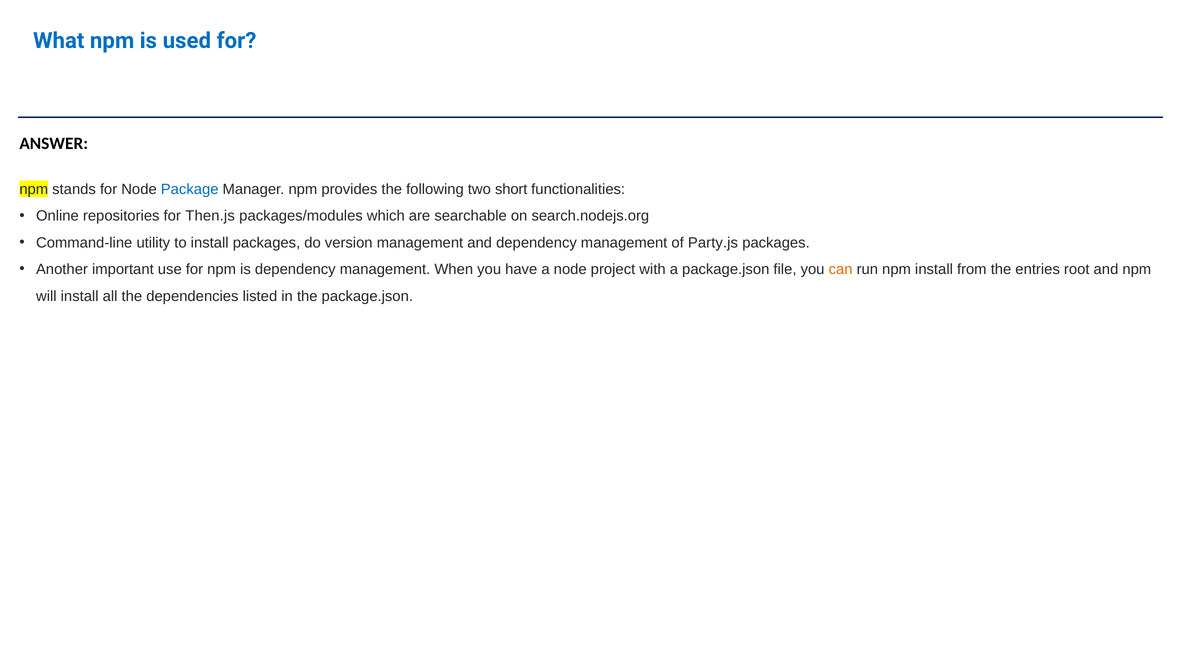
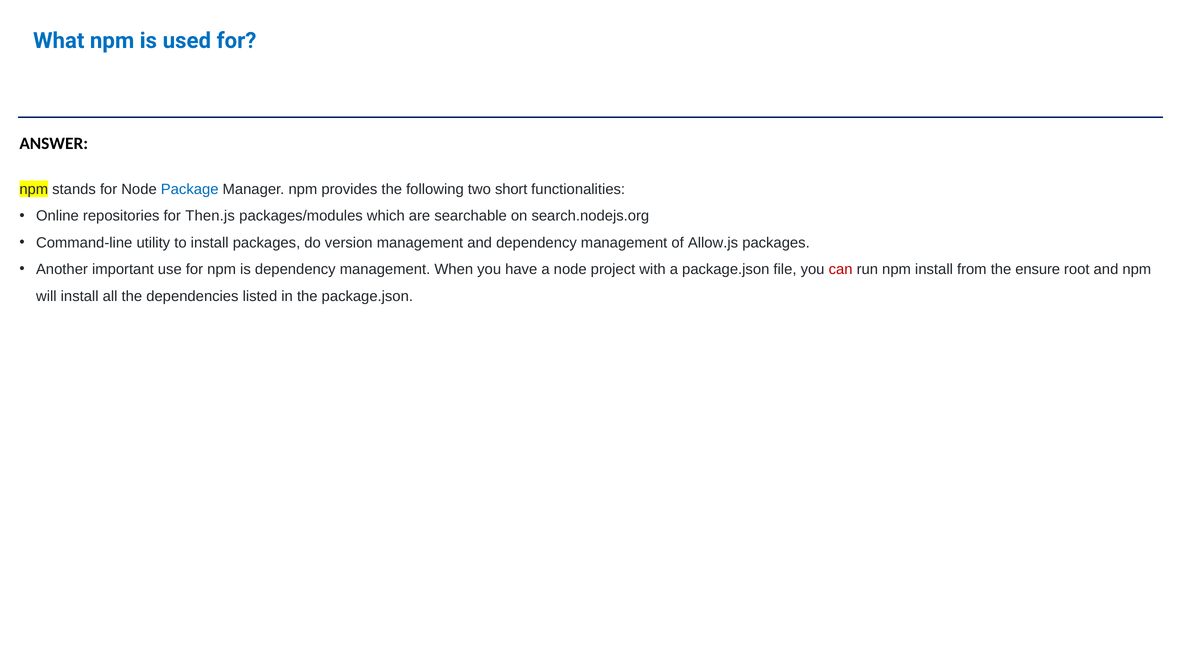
Party.js: Party.js -> Allow.js
can colour: orange -> red
entries: entries -> ensure
